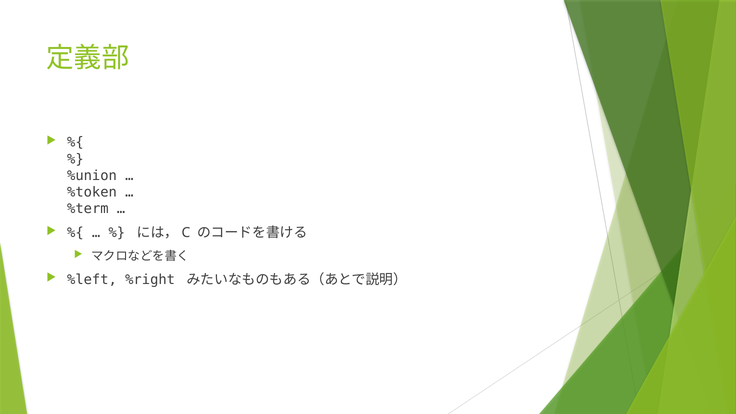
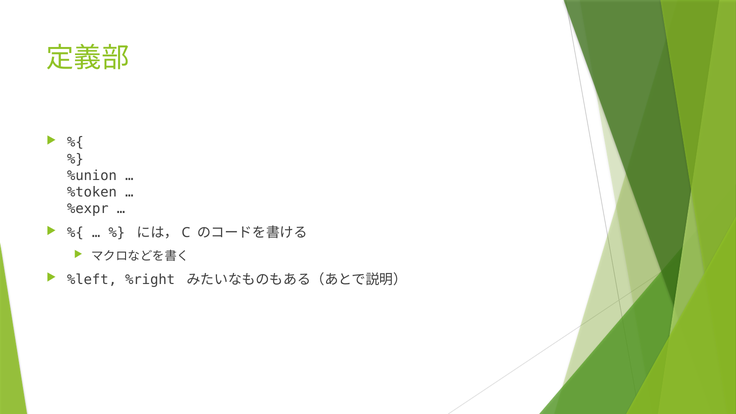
%term: %term -> %expr
